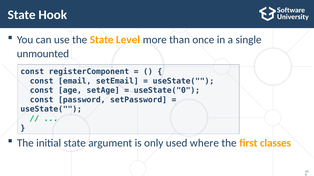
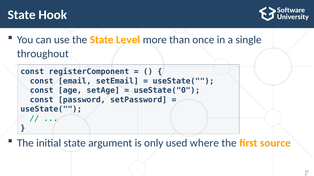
unmounted: unmounted -> throughout
classes: classes -> source
